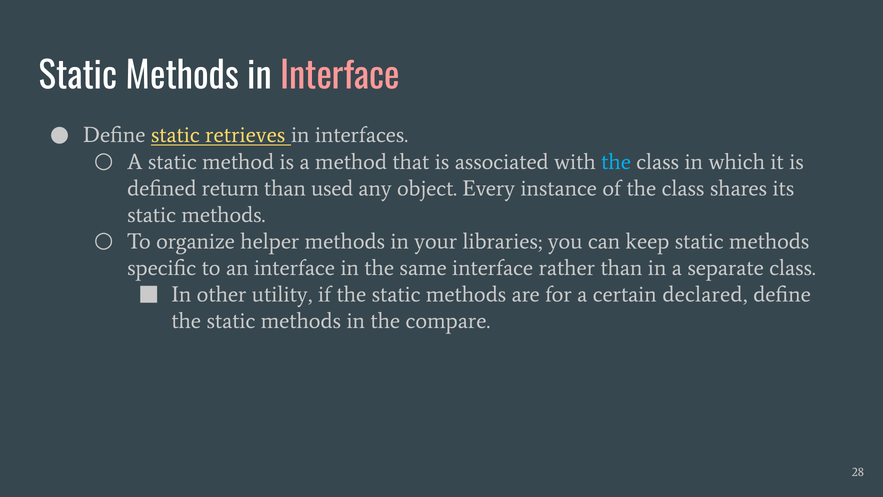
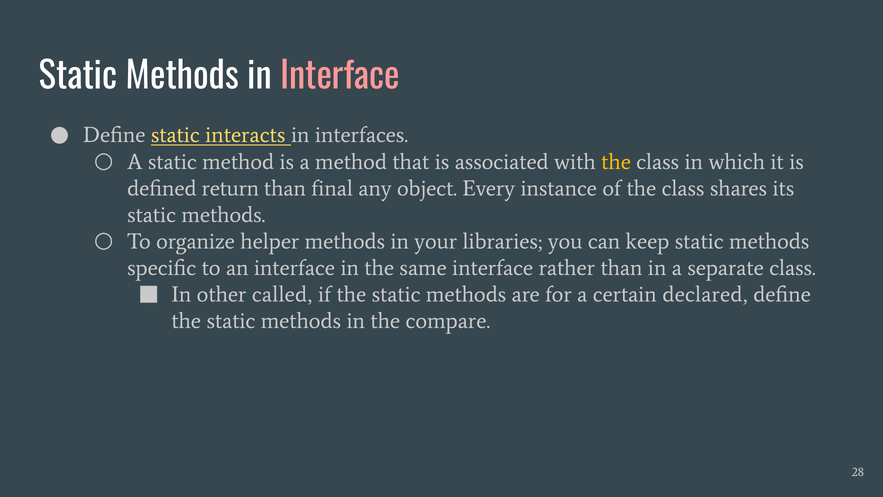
retrieves: retrieves -> interacts
the at (616, 162) colour: light blue -> yellow
used: used -> final
utility: utility -> called
